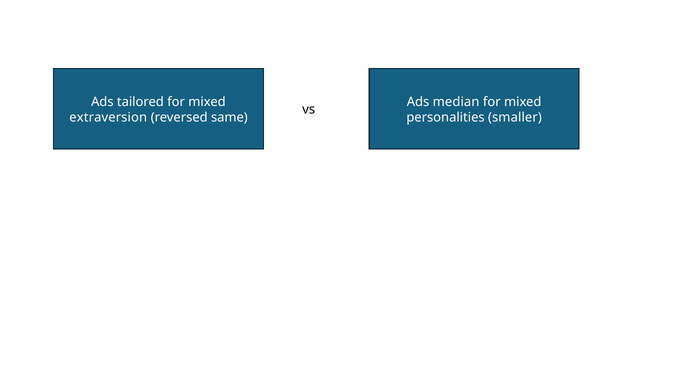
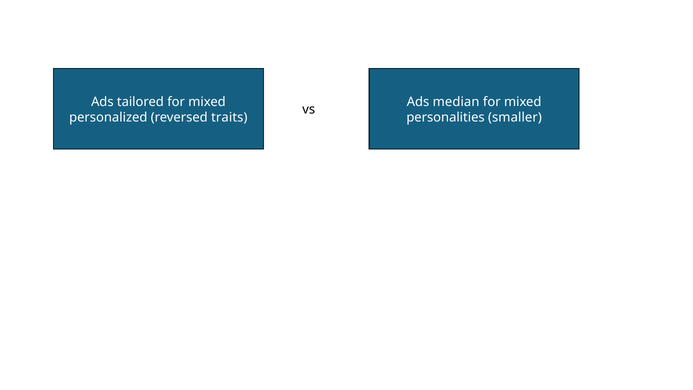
extraversion: extraversion -> personalized
same: same -> traits
